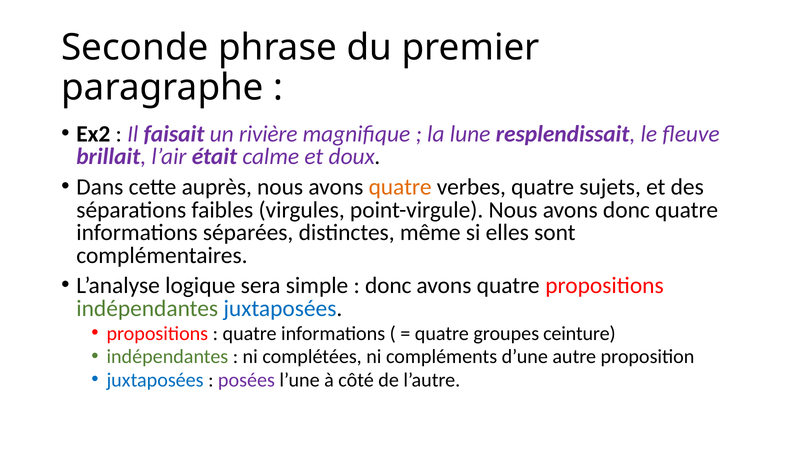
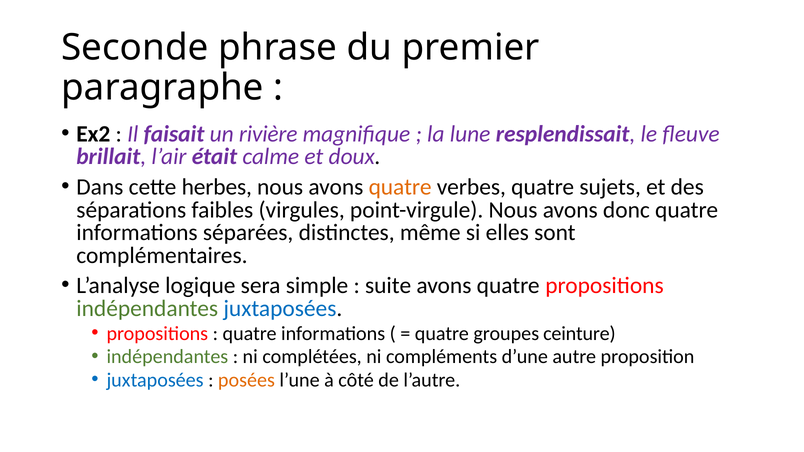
auprès: auprès -> herbes
donc at (388, 286): donc -> suite
posées colour: purple -> orange
